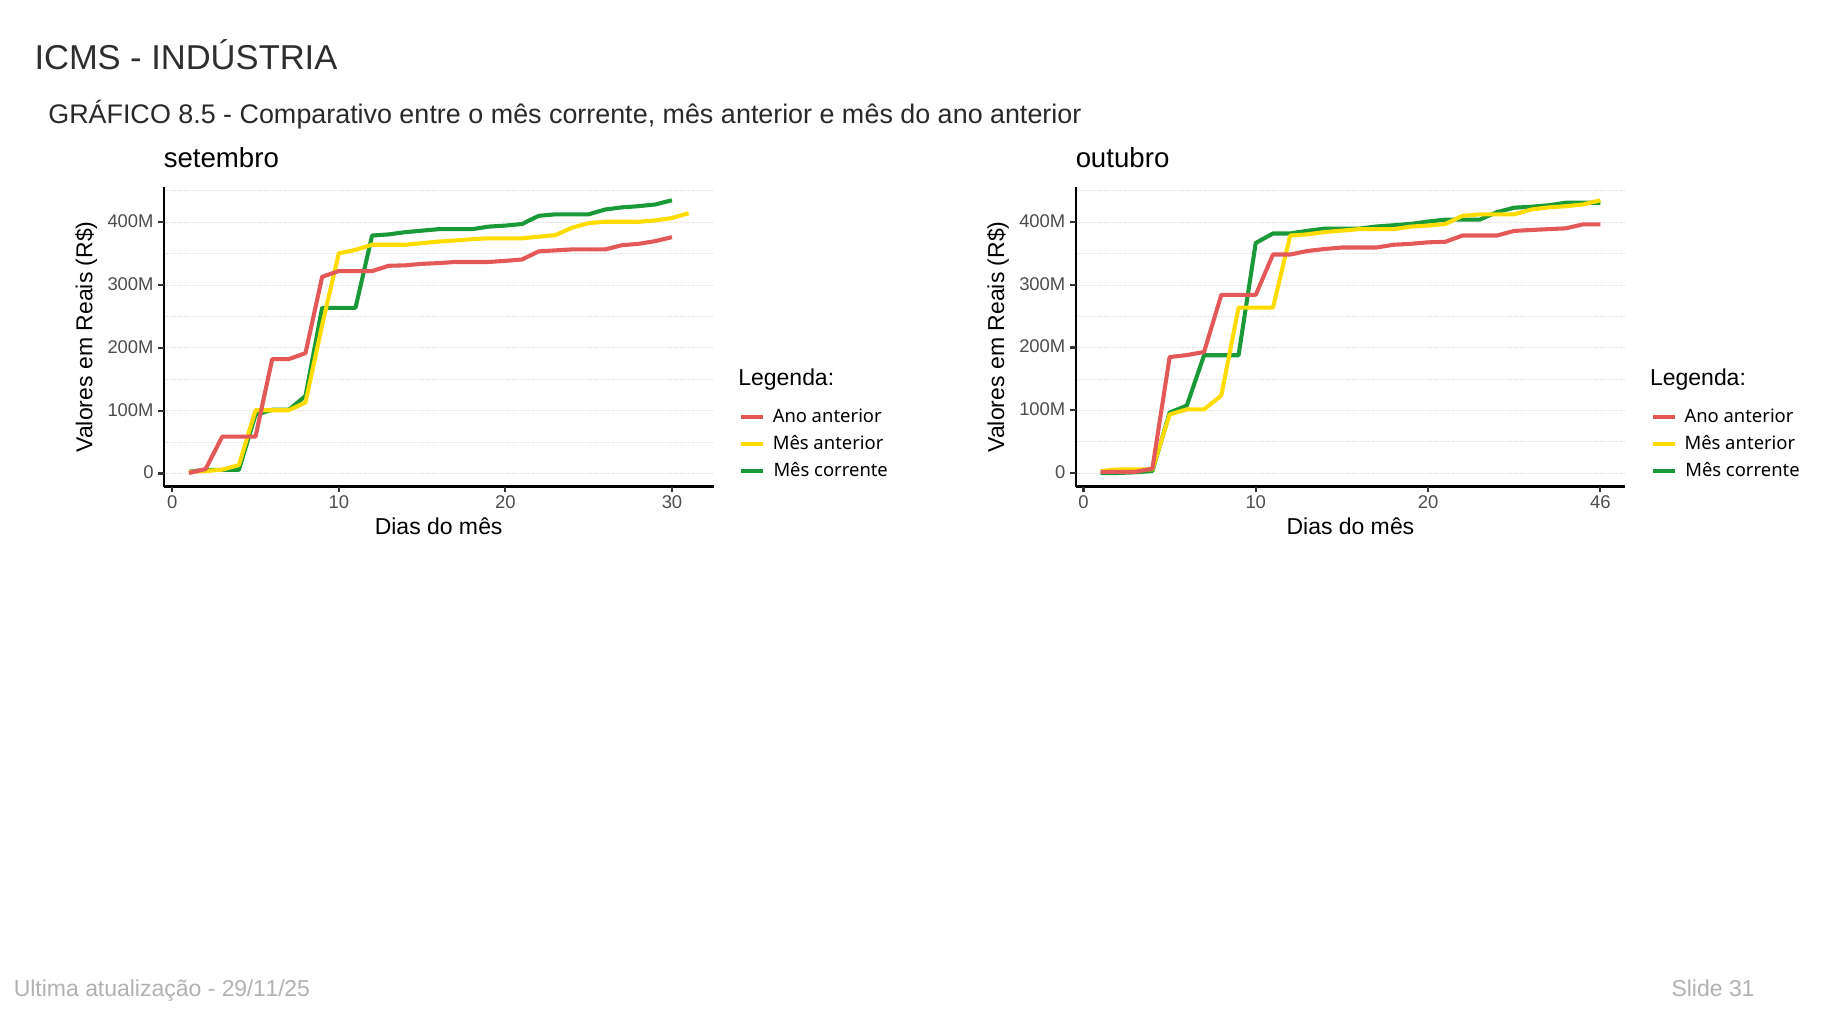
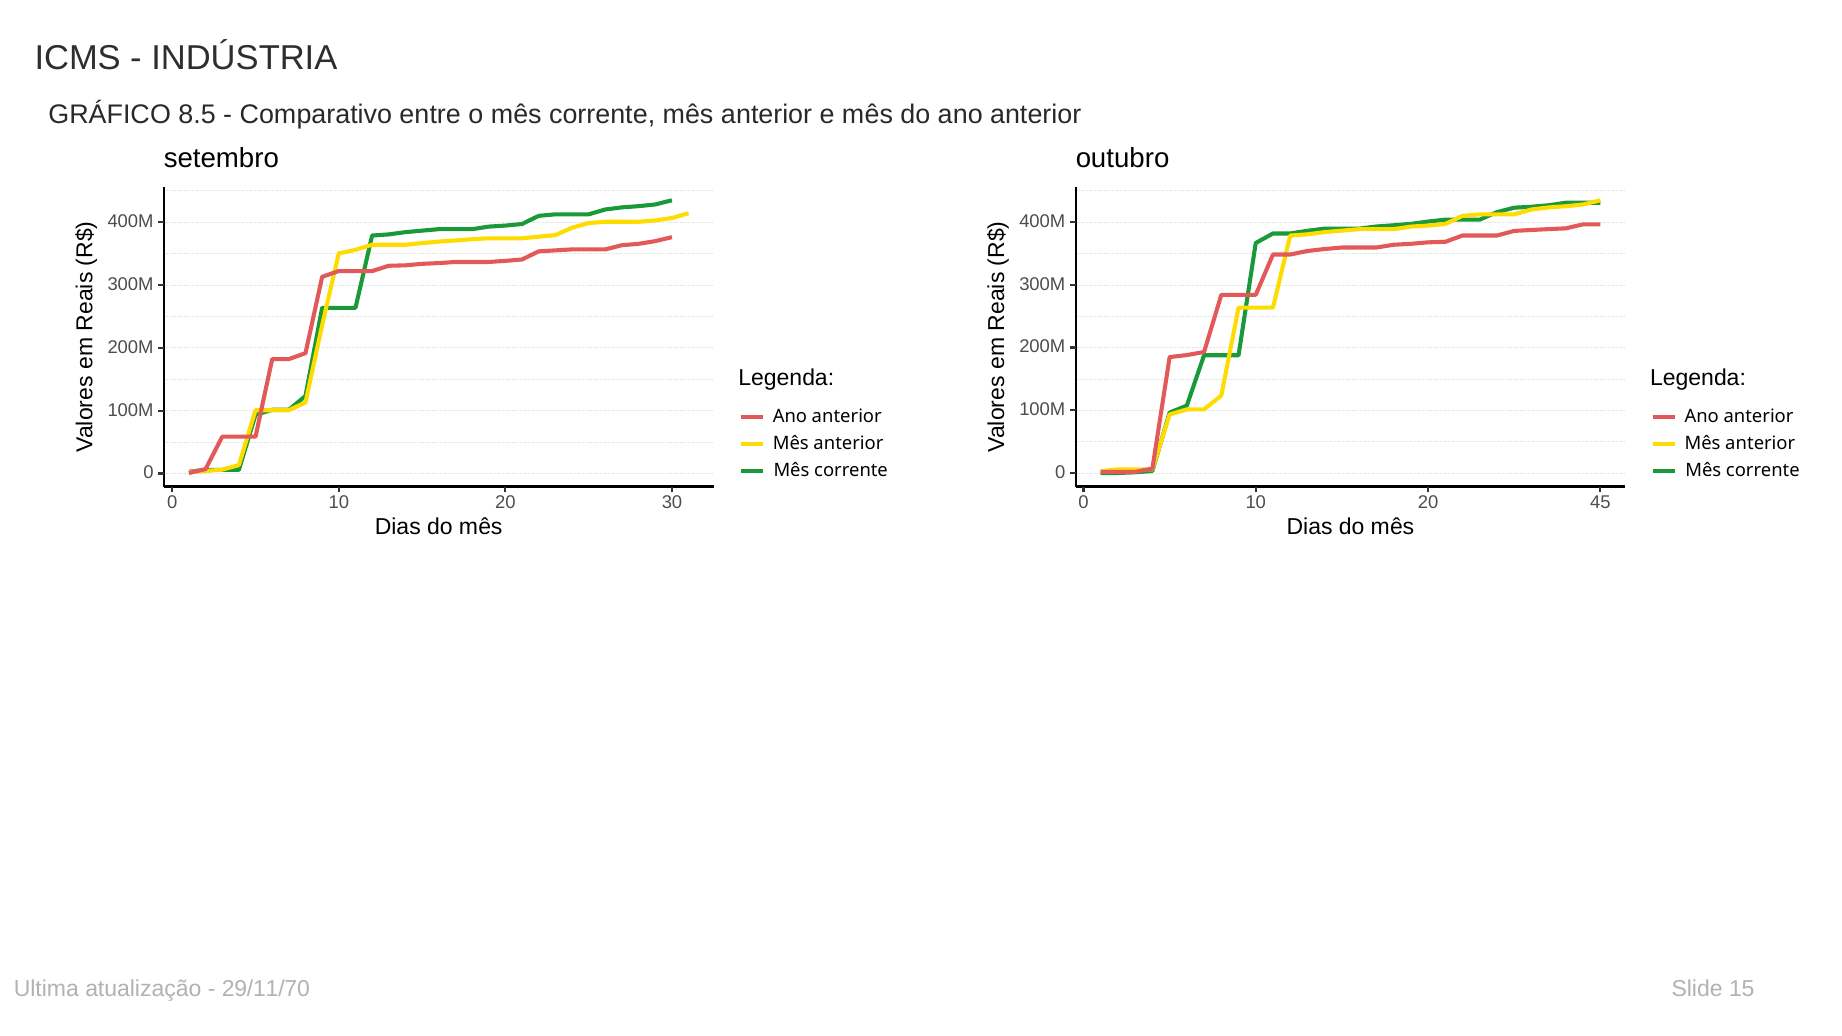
46: 46 -> 45
29/11/25: 29/11/25 -> 29/11/70
31: 31 -> 15
